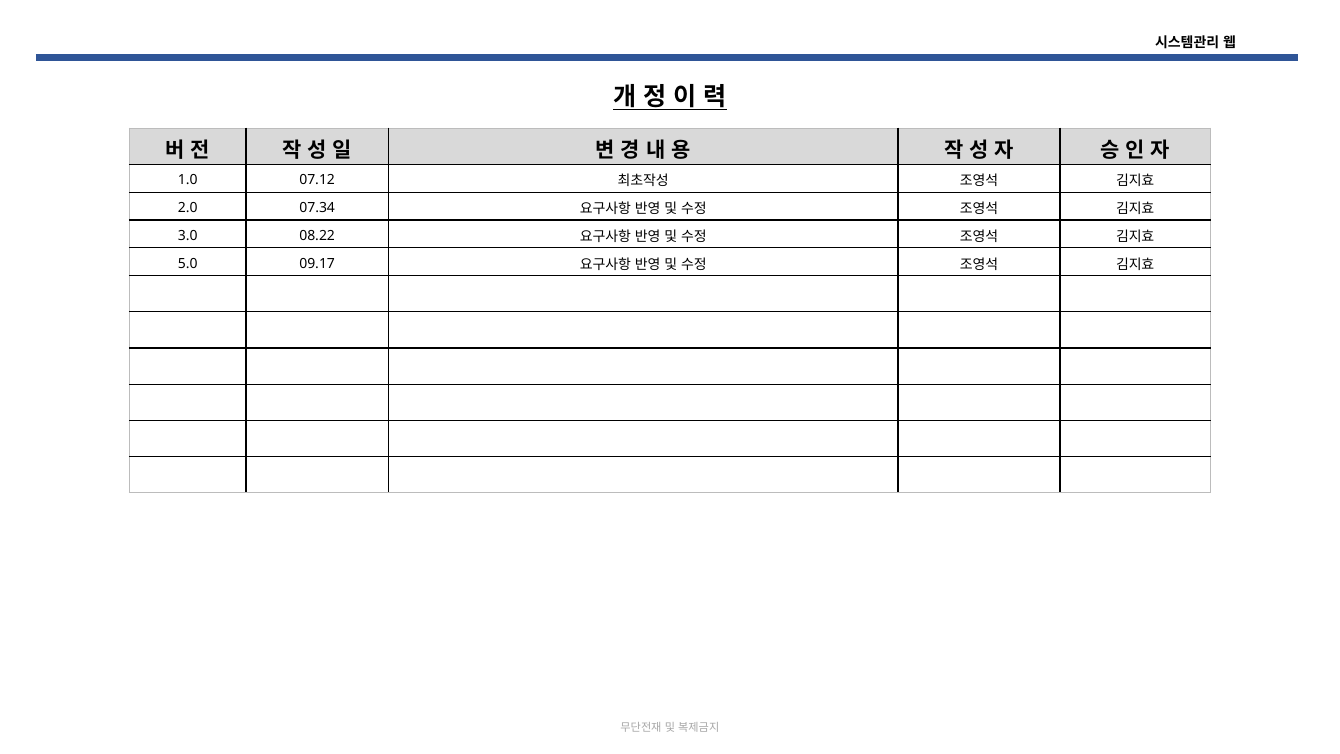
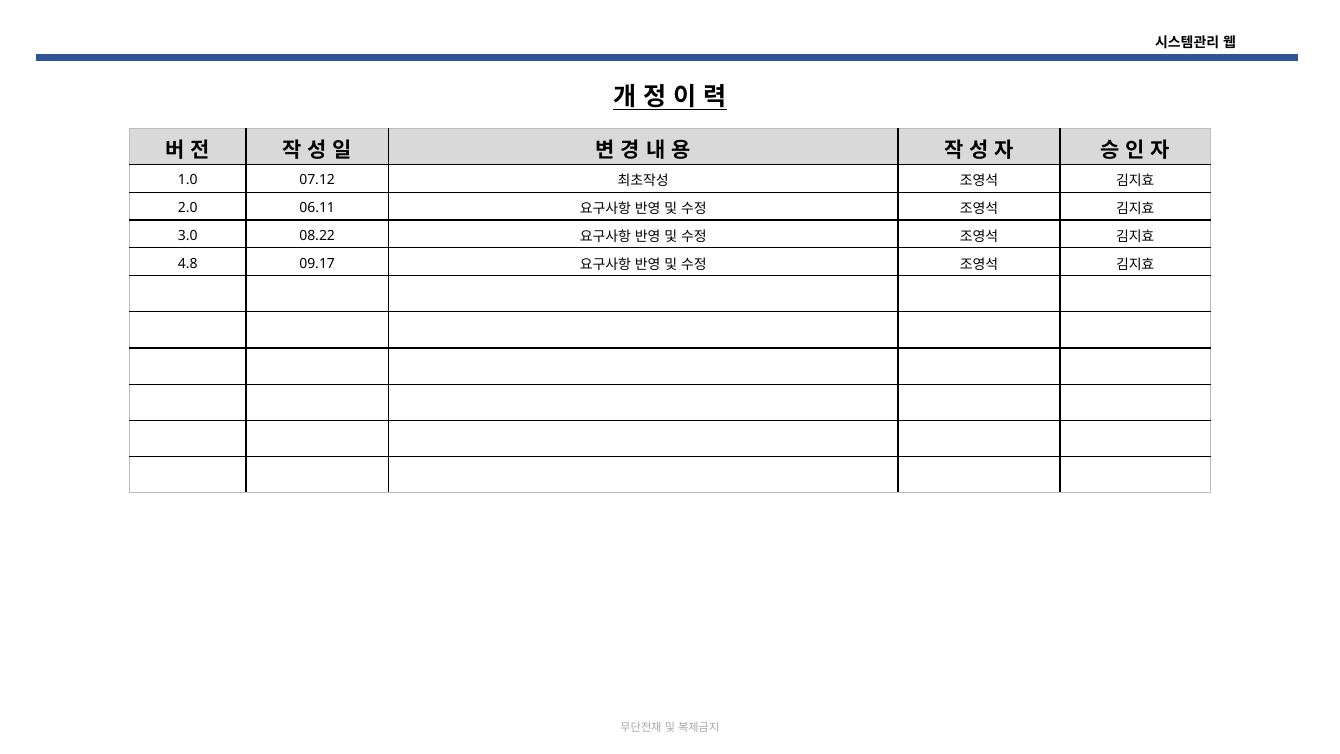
07.34: 07.34 -> 06.11
5.0: 5.0 -> 4.8
